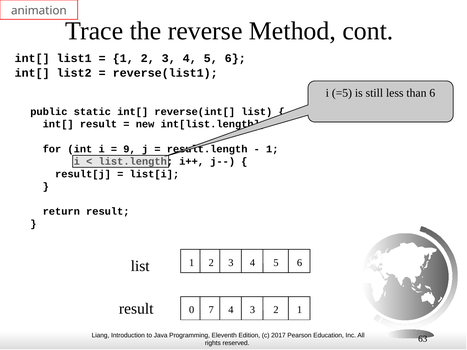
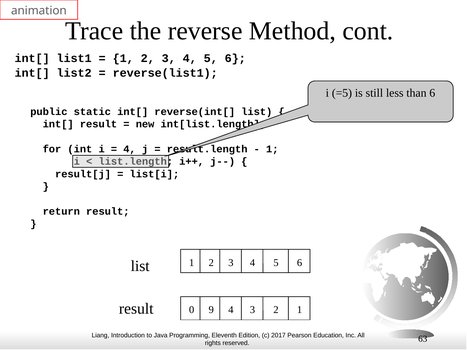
9 at (130, 149): 9 -> 4
7: 7 -> 9
